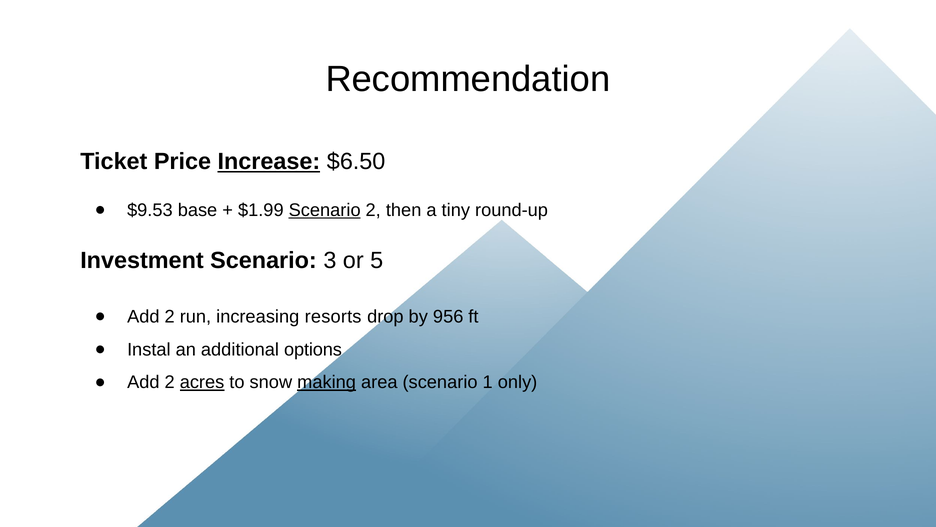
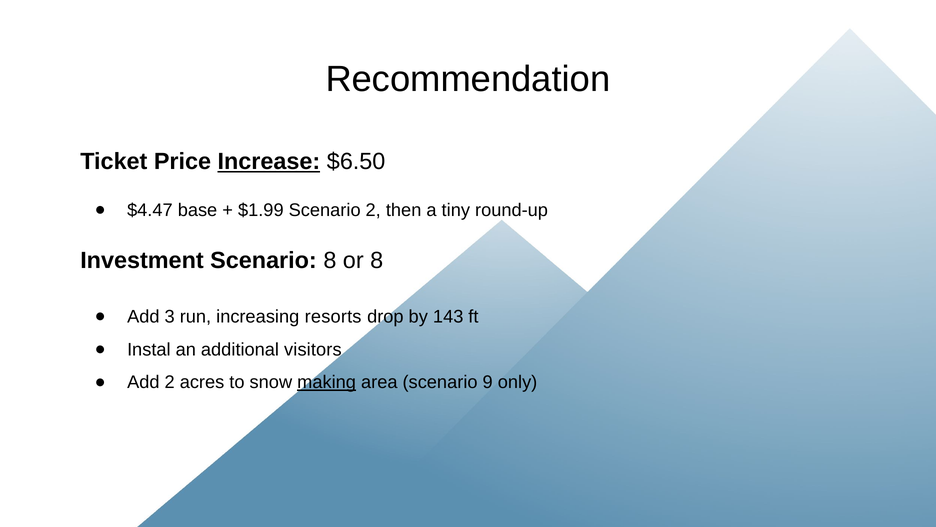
$9.53: $9.53 -> $4.47
Scenario at (325, 210) underline: present -> none
Scenario 3: 3 -> 8
or 5: 5 -> 8
2 at (170, 317): 2 -> 3
956: 956 -> 143
options: options -> visitors
acres underline: present -> none
1: 1 -> 9
